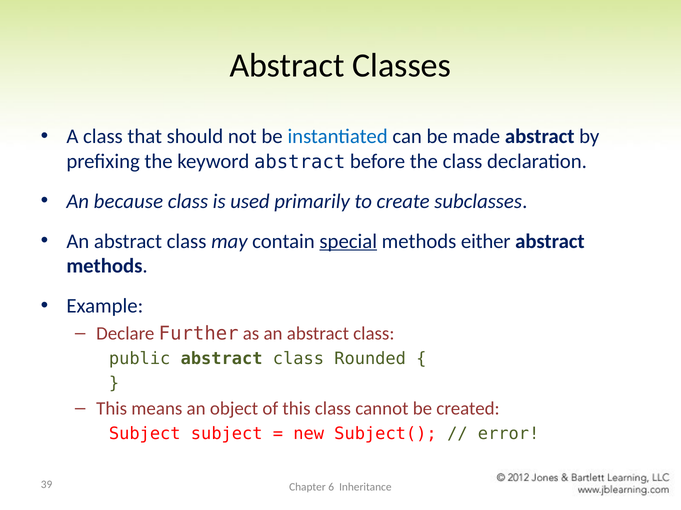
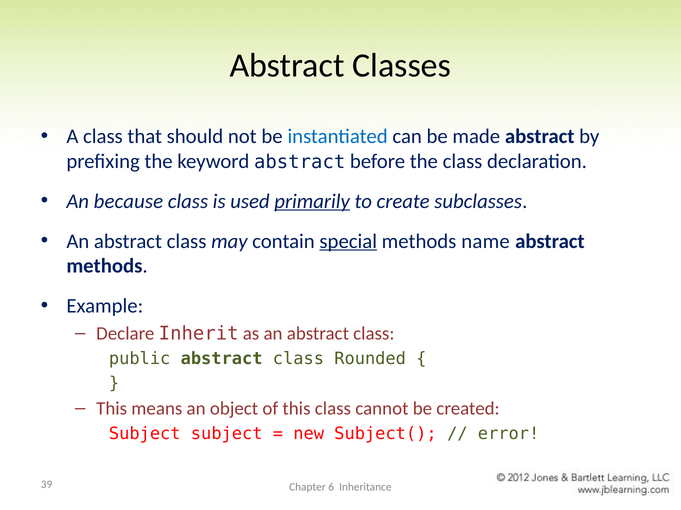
primarily underline: none -> present
either: either -> name
Further: Further -> Inherit
